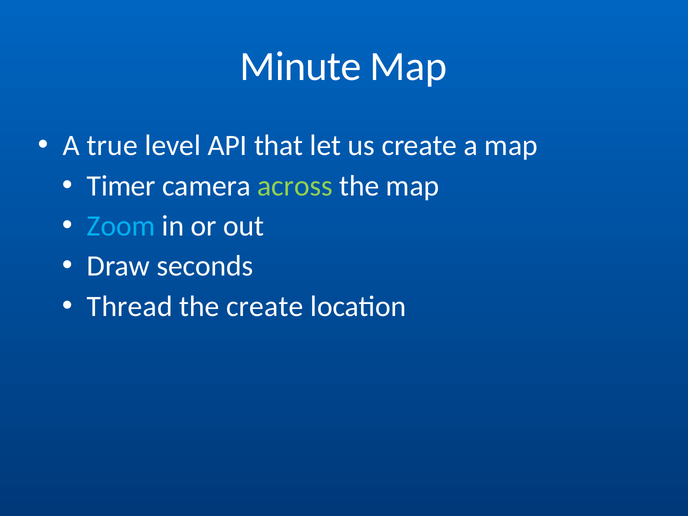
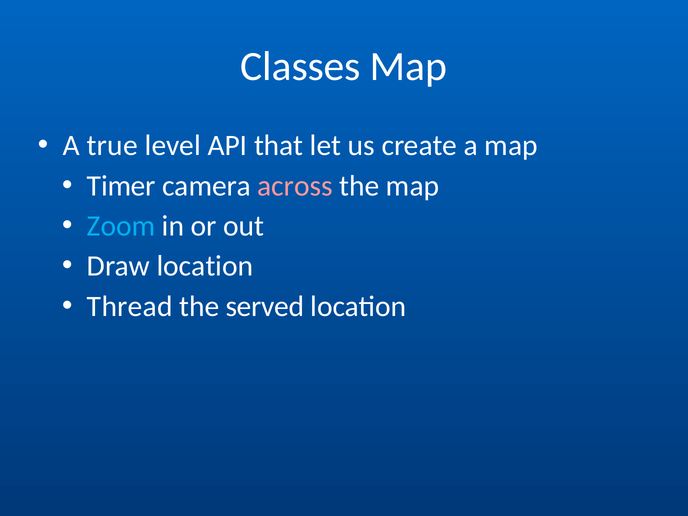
Minute: Minute -> Classes
across colour: light green -> pink
Draw seconds: seconds -> location
the create: create -> served
